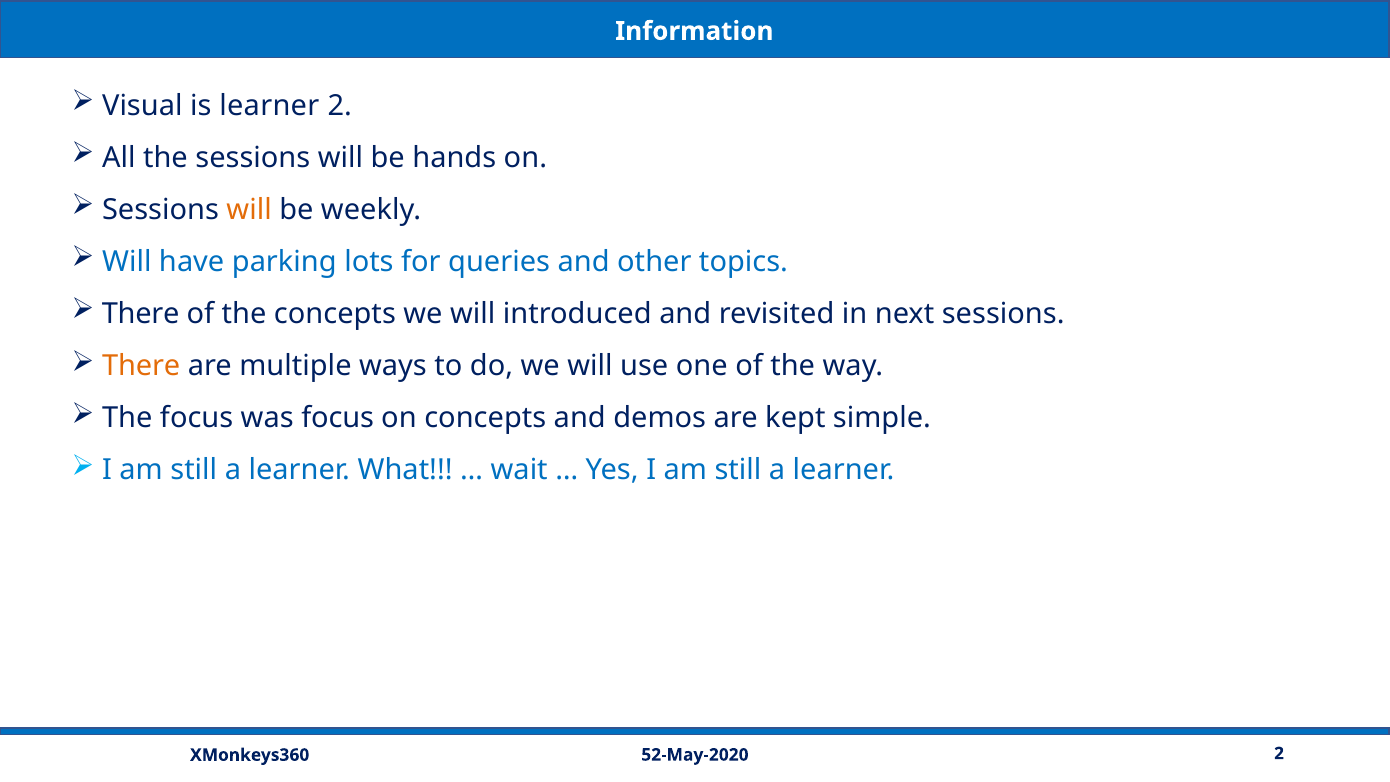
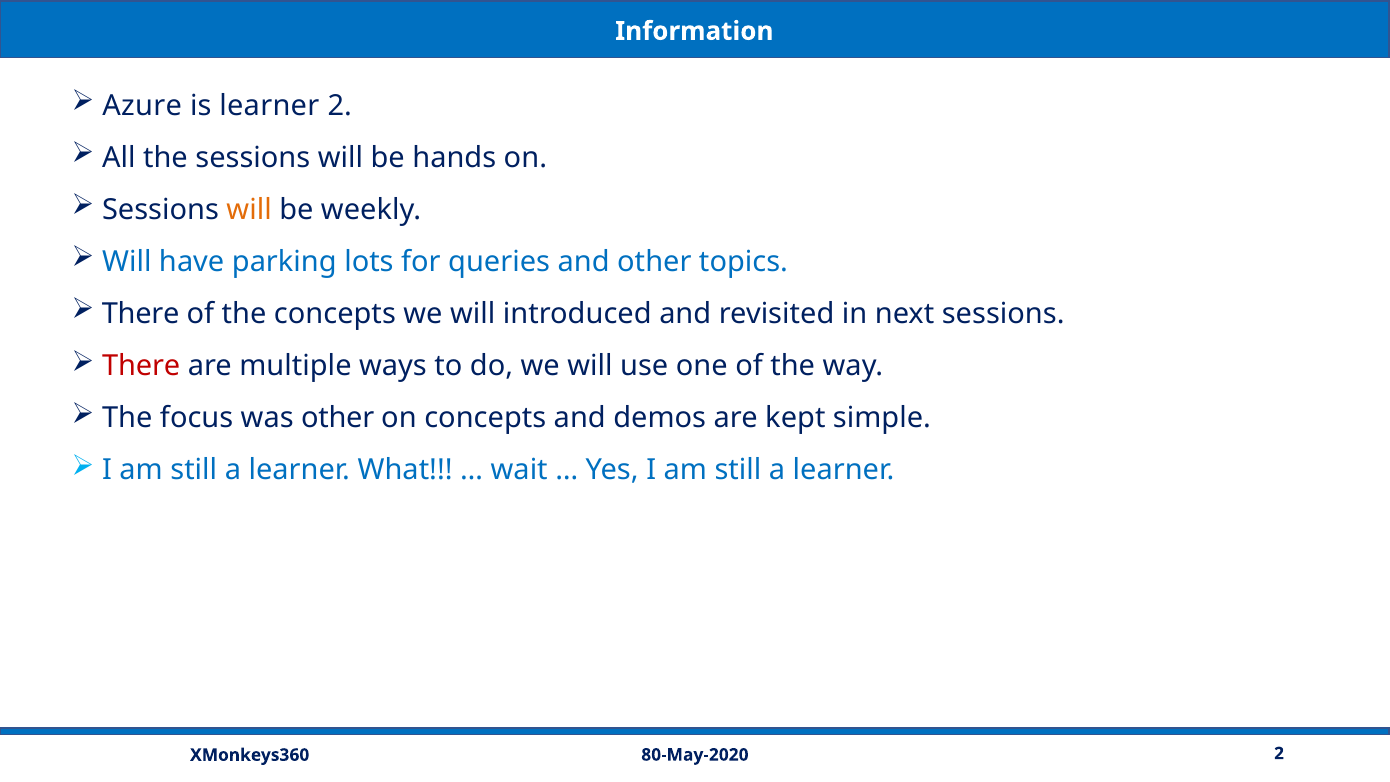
Visual: Visual -> Azure
There at (141, 366) colour: orange -> red
was focus: focus -> other
52-May-2020: 52-May-2020 -> 80-May-2020
